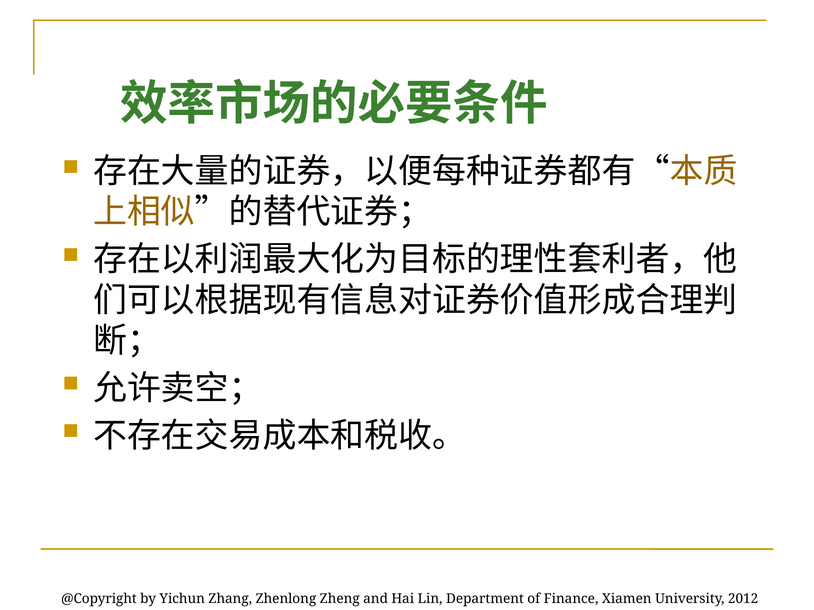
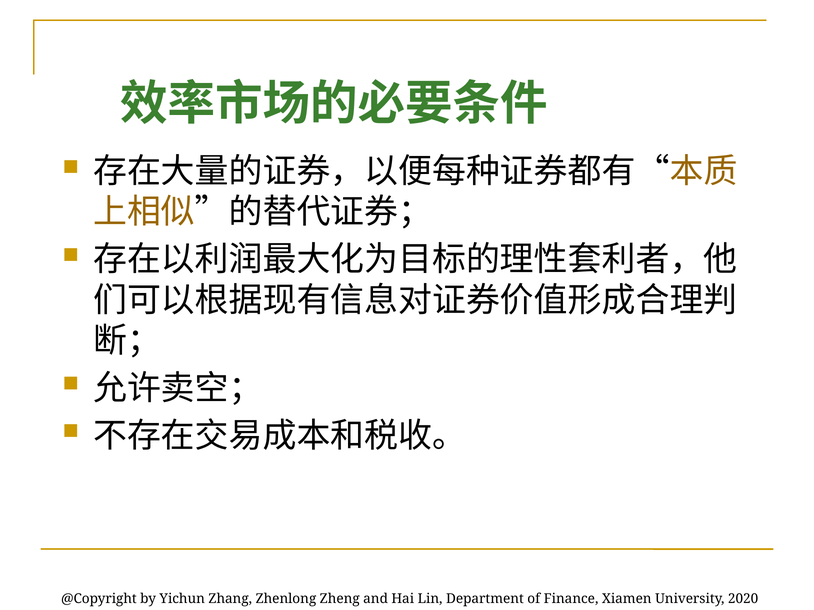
2012: 2012 -> 2020
